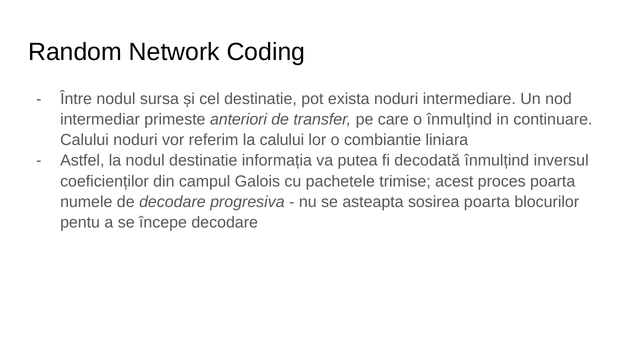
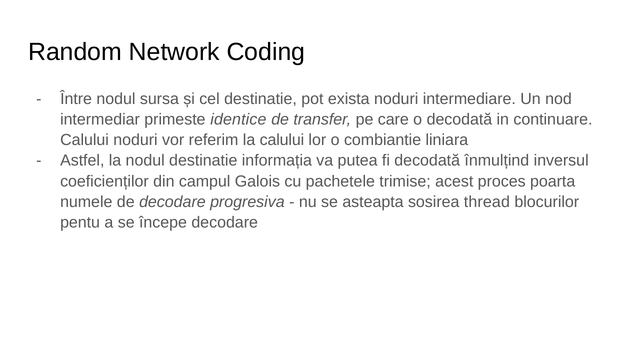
anteriori: anteriori -> identice
o înmulțind: înmulțind -> decodată
sosirea poarta: poarta -> thread
